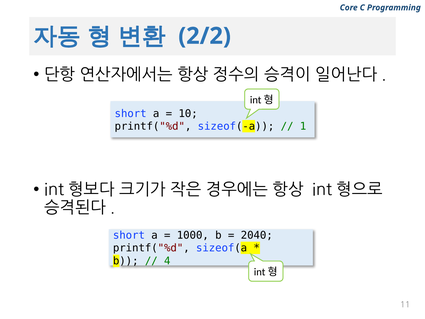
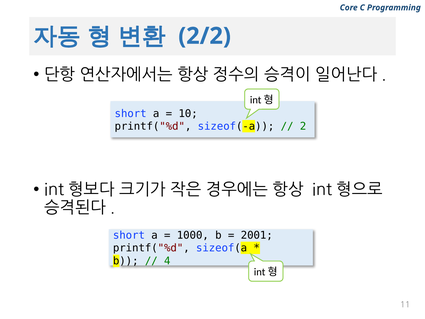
1: 1 -> 2
2040: 2040 -> 2001
